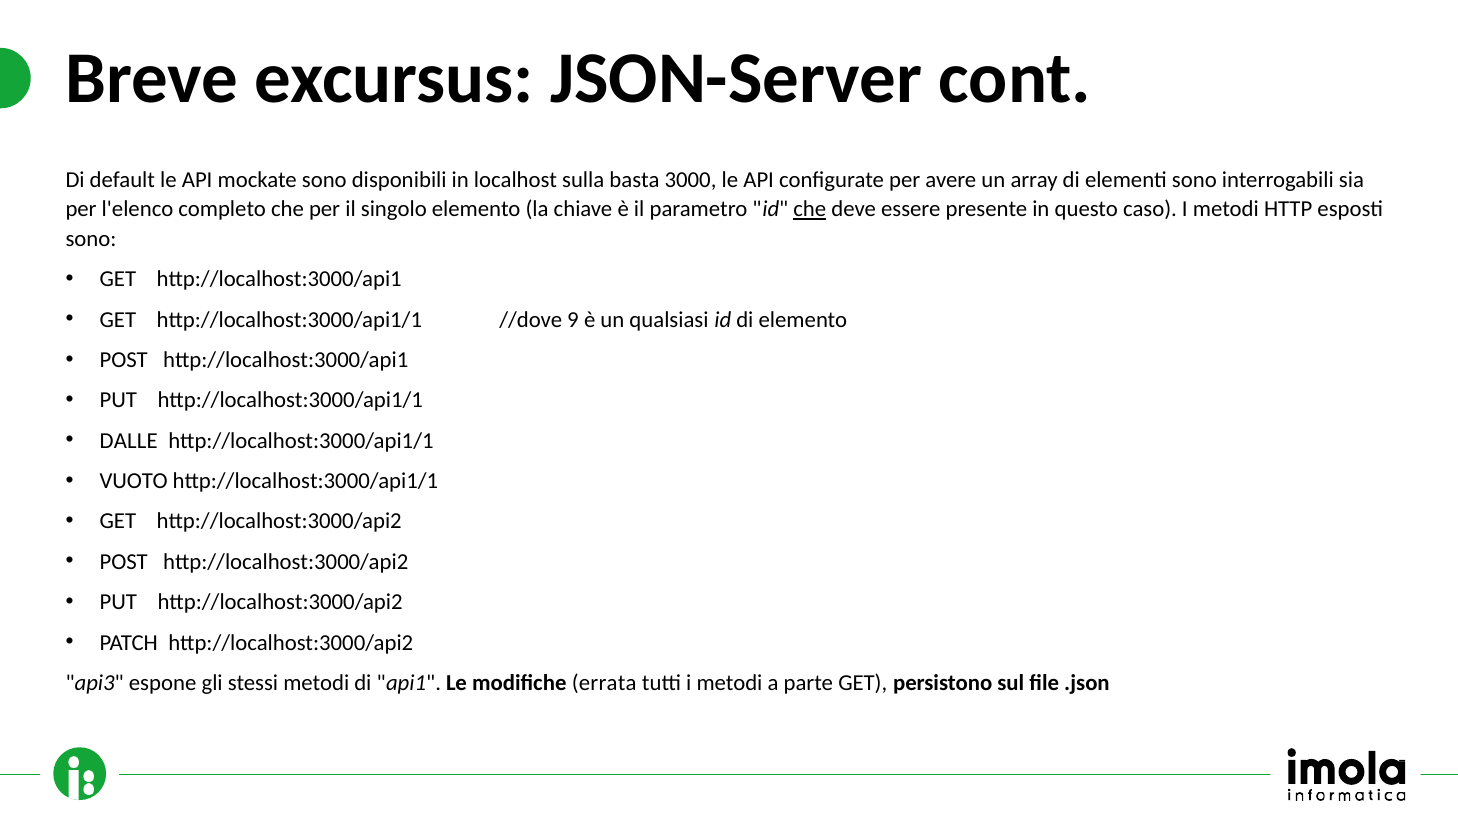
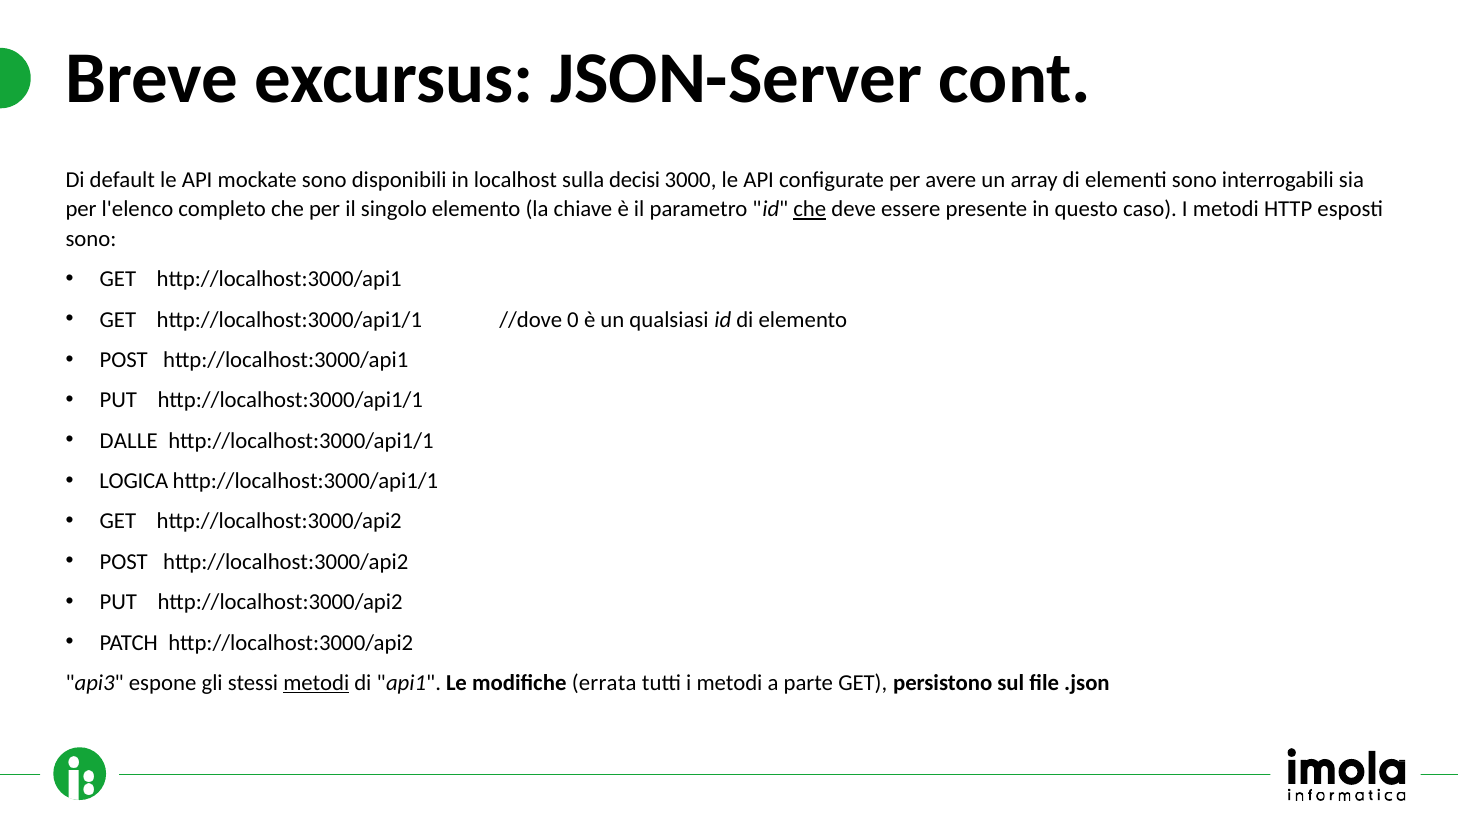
basta: basta -> decisi
9: 9 -> 0
VUOTO: VUOTO -> LOGICA
metodi at (316, 683) underline: none -> present
